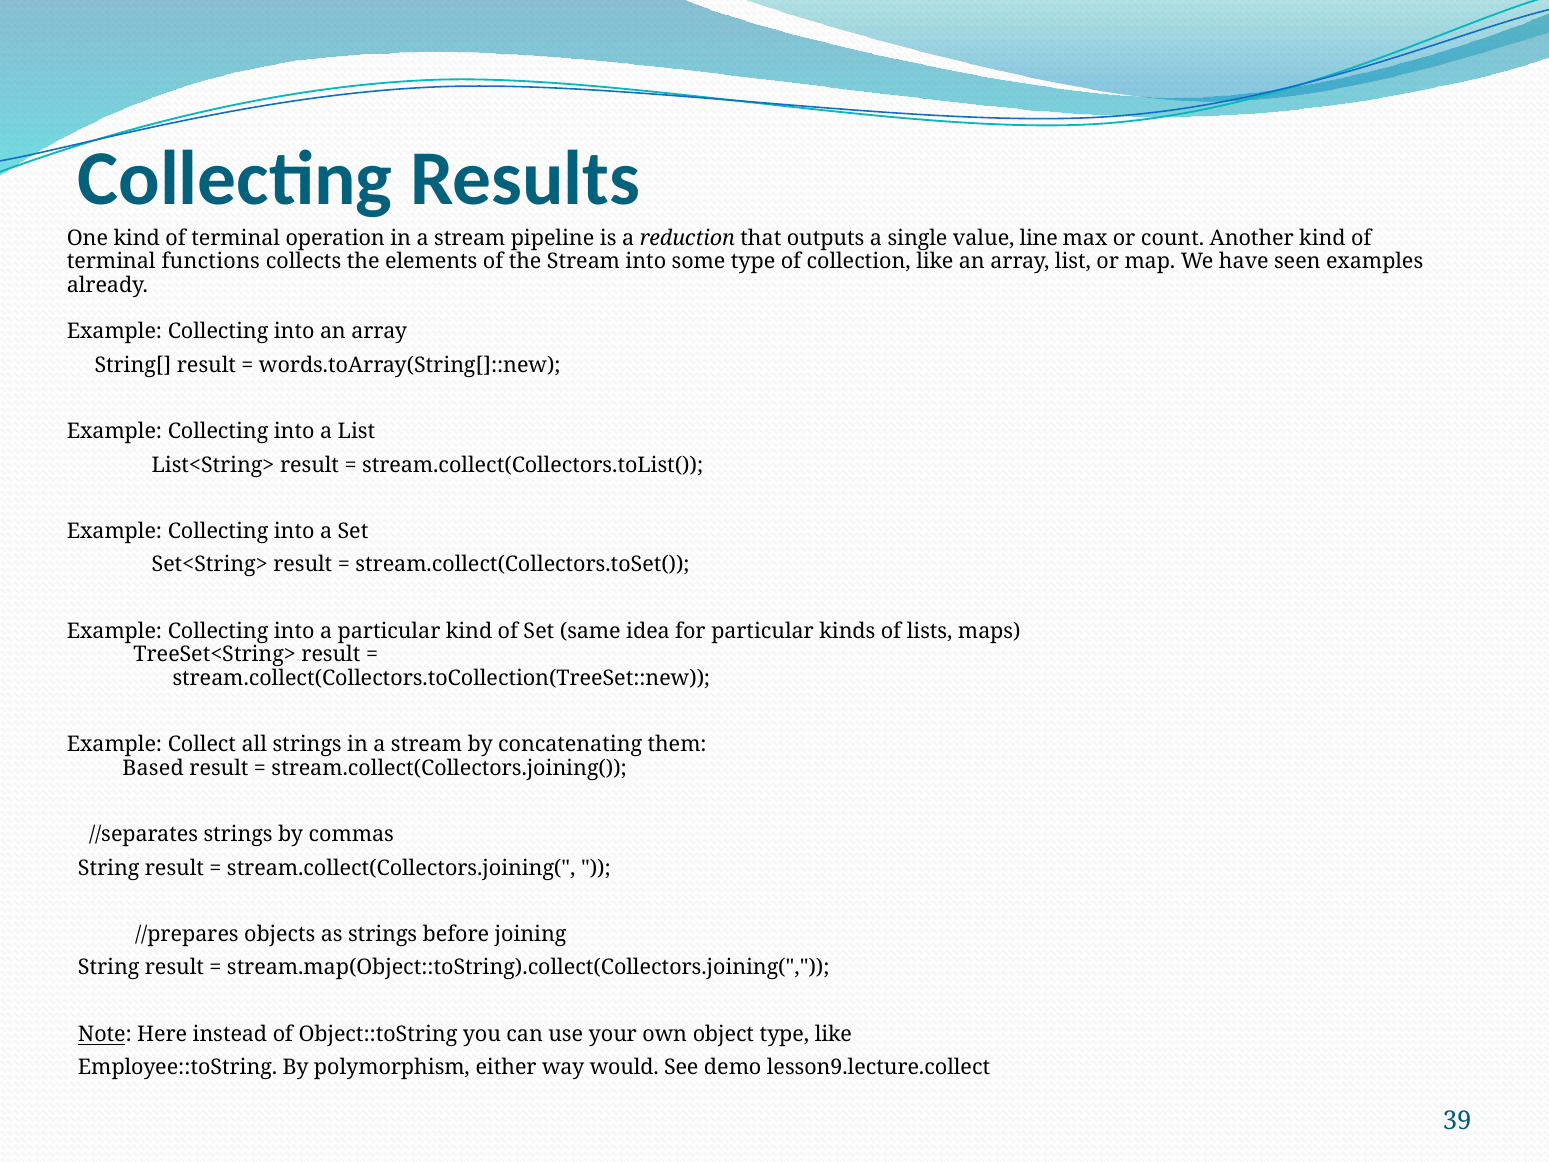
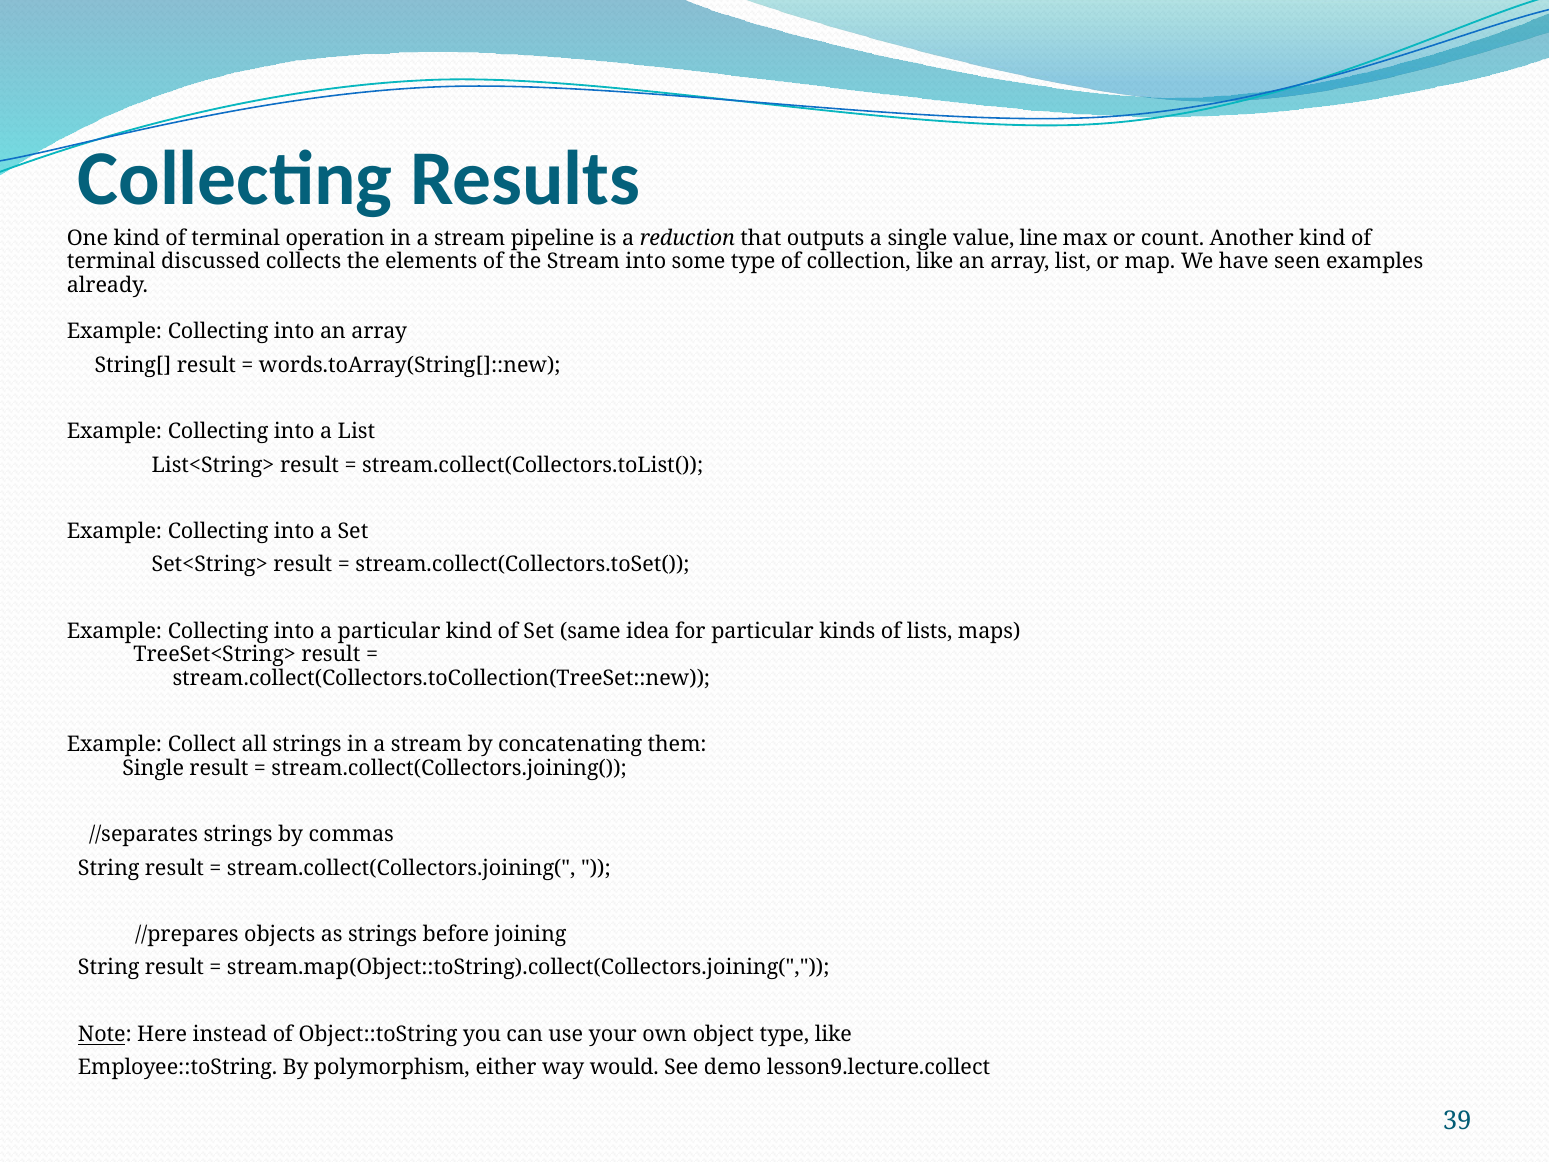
functions: functions -> discussed
Based at (153, 768): Based -> Single
